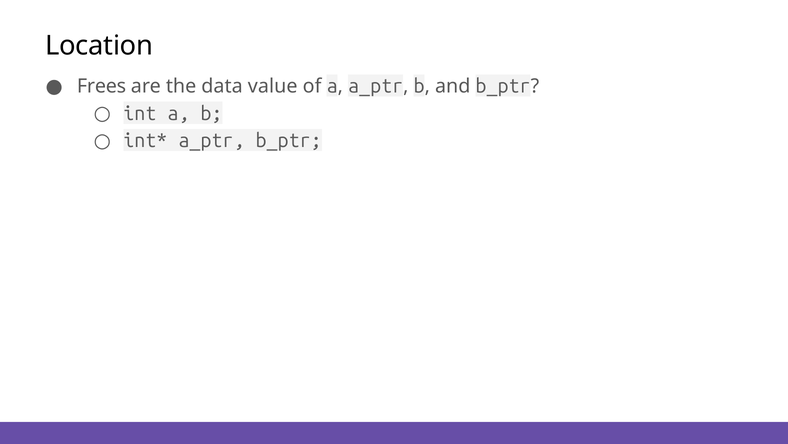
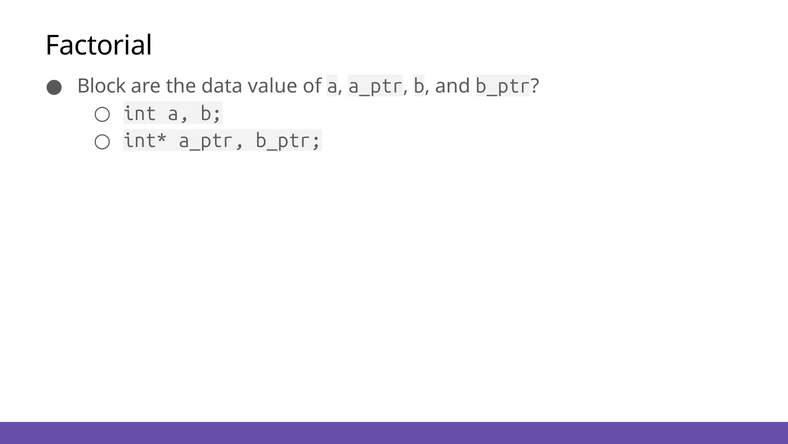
Location: Location -> Factorial
Frees: Frees -> Block
